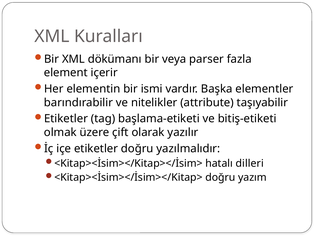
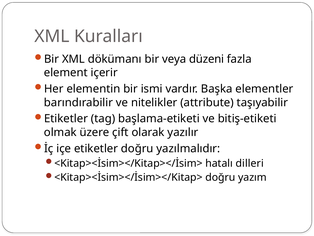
parser: parser -> düzeni
